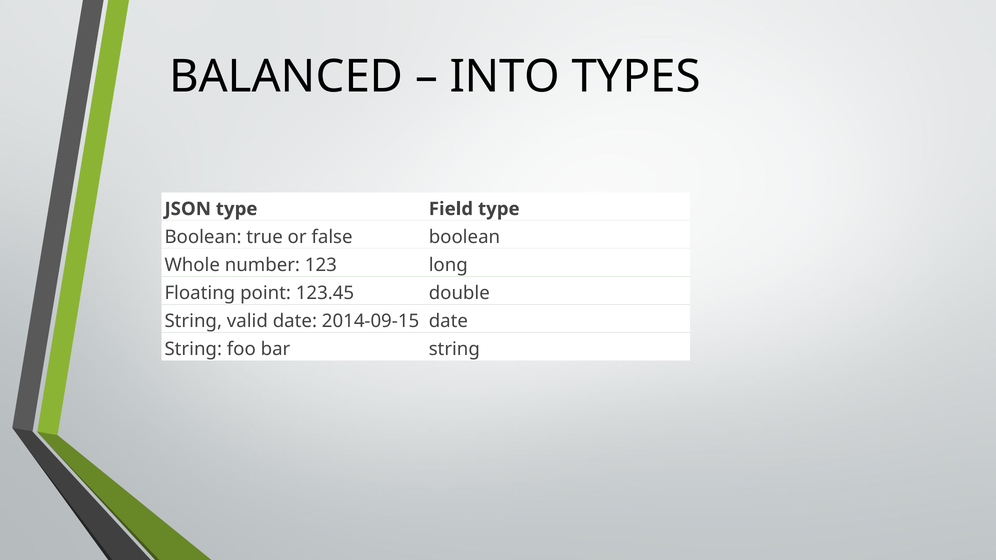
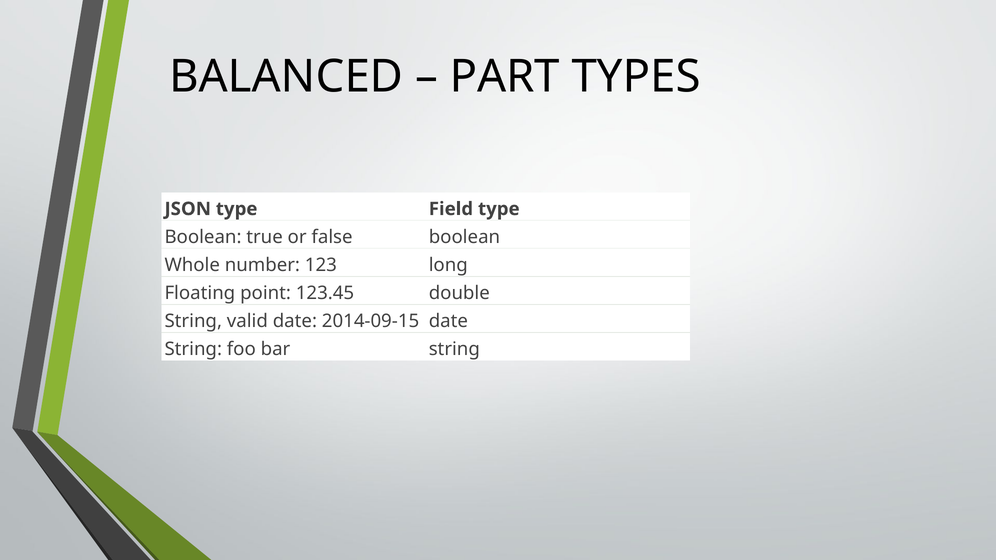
INTO: INTO -> PART
